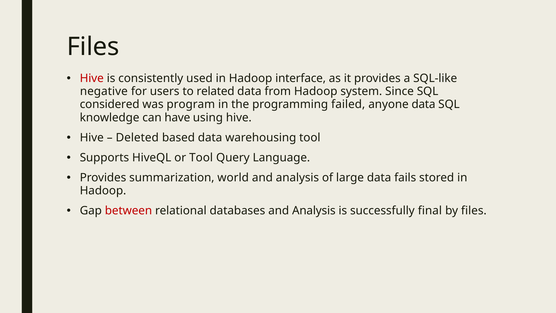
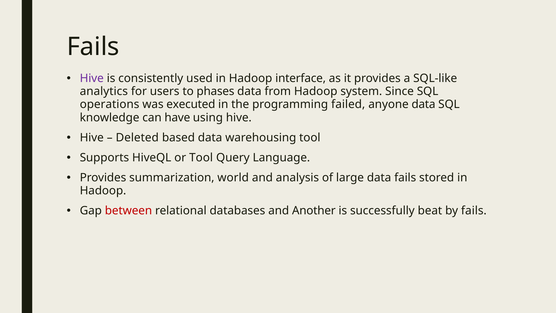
Files at (93, 47): Files -> Fails
Hive at (92, 78) colour: red -> purple
negative: negative -> analytics
related: related -> phases
considered: considered -> operations
program: program -> executed
databases and Analysis: Analysis -> Another
final: final -> beat
by files: files -> fails
